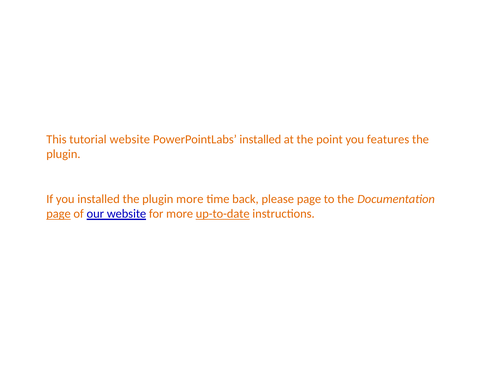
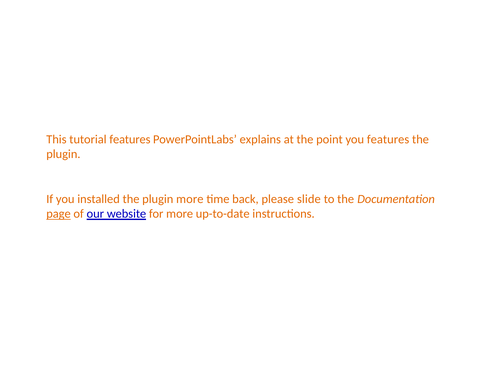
tutorial website: website -> features
PowerPointLabs installed: installed -> explains
please page: page -> slide
up-to-date underline: present -> none
